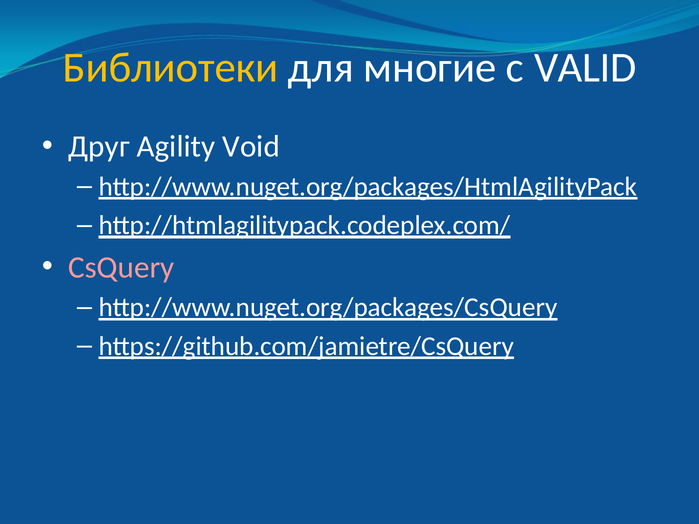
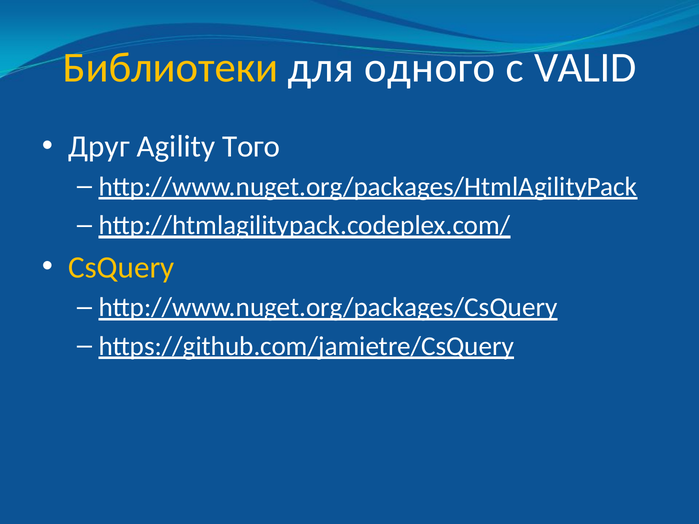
многие: многие -> одного
Void: Void -> Того
CsQuery colour: pink -> yellow
